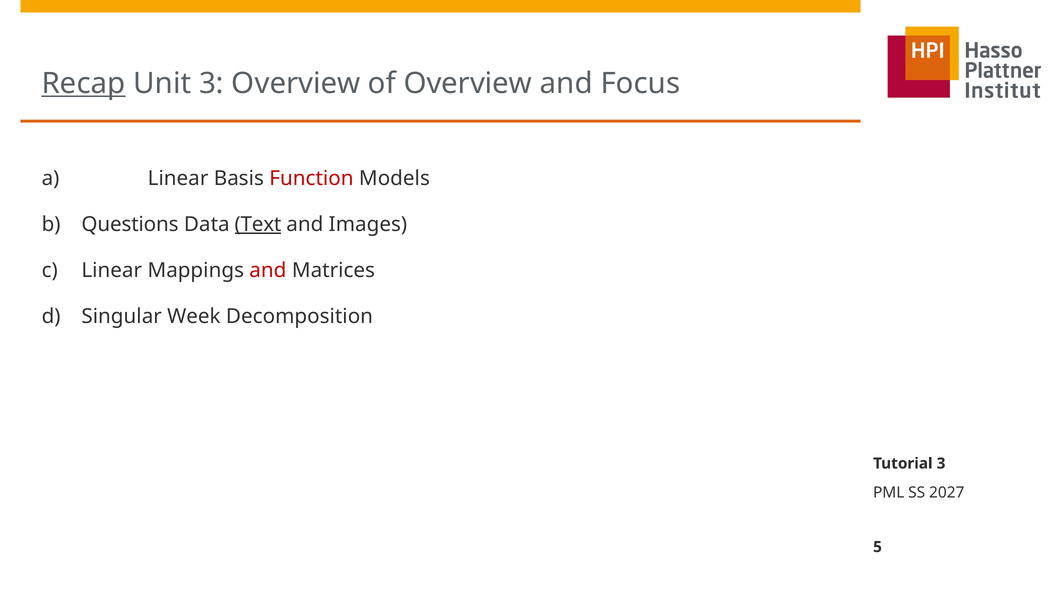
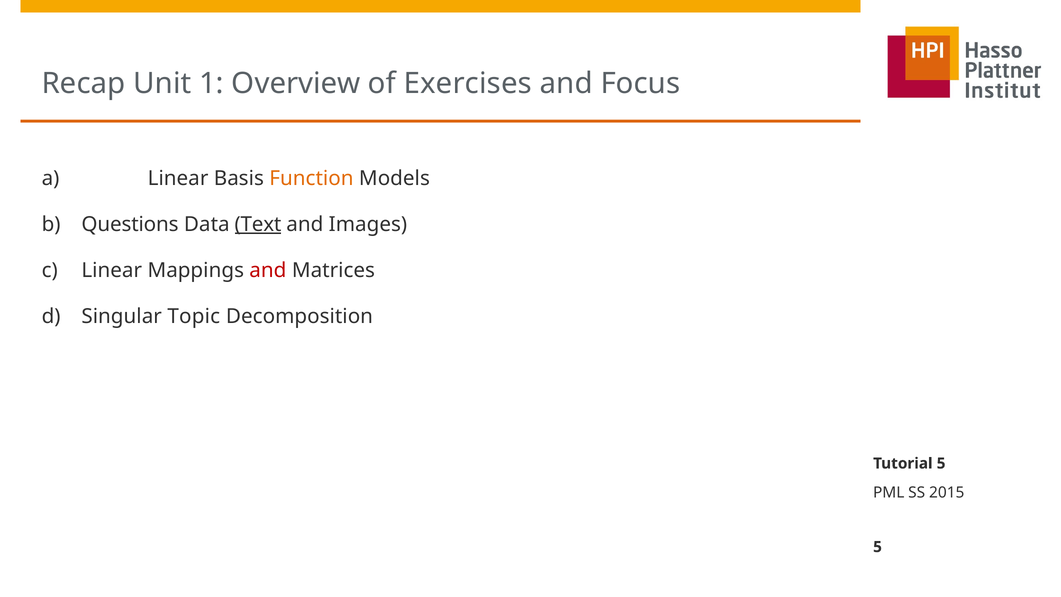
Recap underline: present -> none
Unit 3: 3 -> 1
of Overview: Overview -> Exercises
Function colour: red -> orange
Week: Week -> Topic
Tutorial 3: 3 -> 5
2027: 2027 -> 2015
